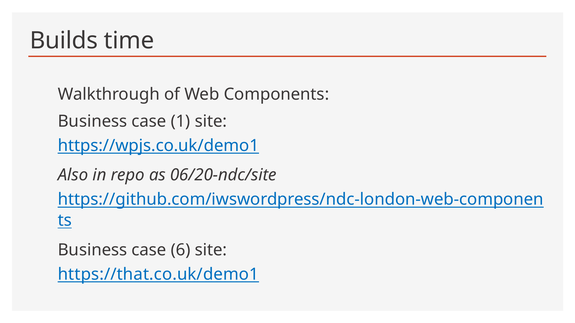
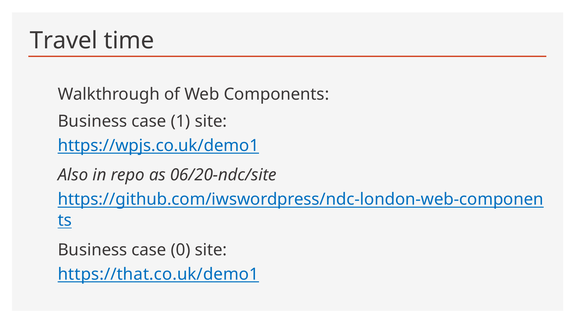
Builds: Builds -> Travel
6: 6 -> 0
